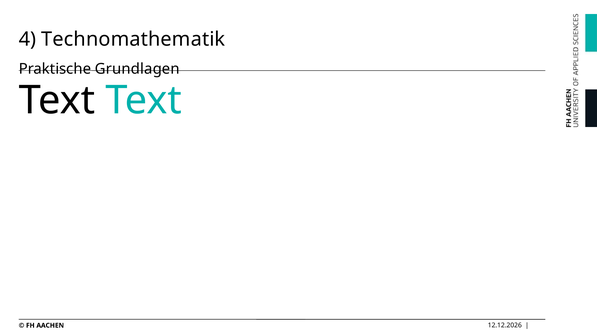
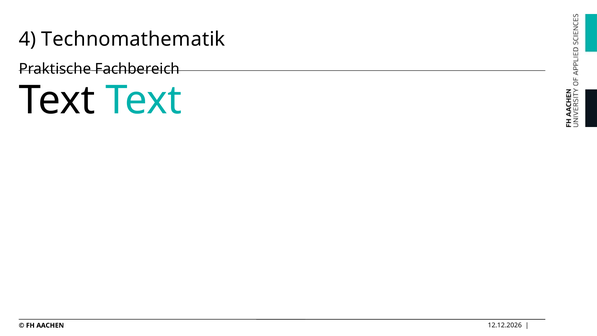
Grundlagen: Grundlagen -> Fachbereich
